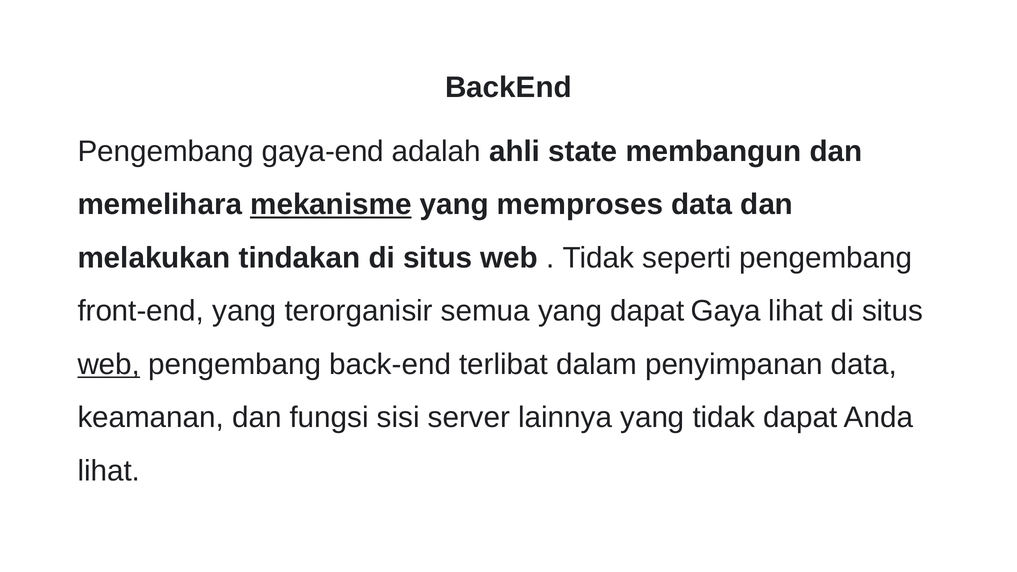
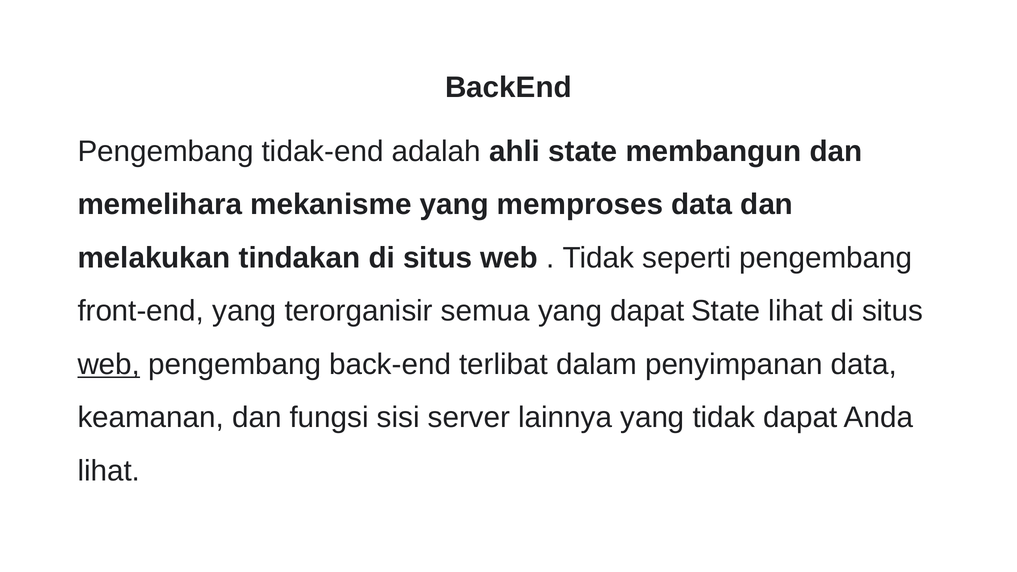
gaya-end: gaya-end -> tidak-end
mekanisme underline: present -> none
dapat Gaya: Gaya -> State
